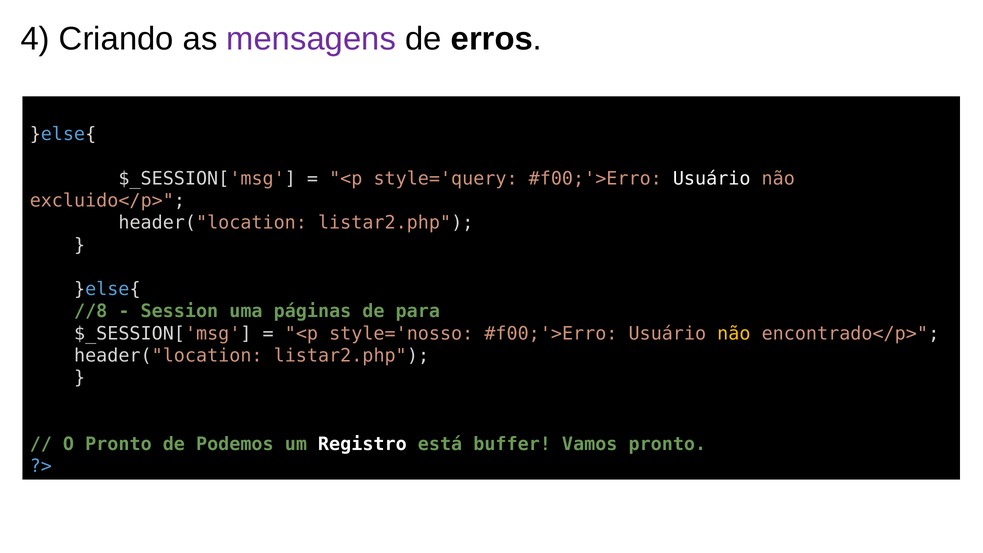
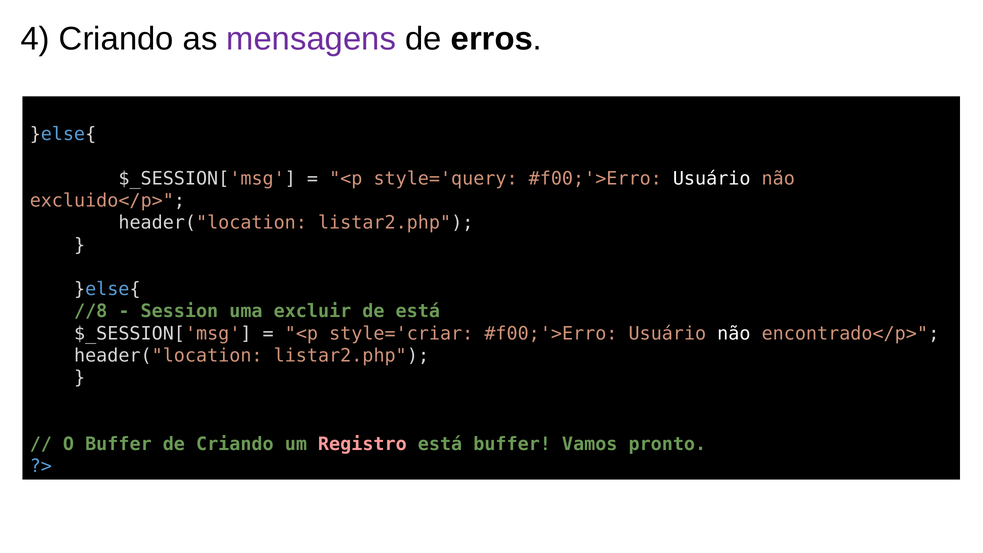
páginas: páginas -> excluir
de para: para -> está
style='nosso: style='nosso -> style='criar
não at (734, 333) colour: yellow -> white
O Pronto: Pronto -> Buffer
de Podemos: Podemos -> Criando
Registro colour: white -> pink
